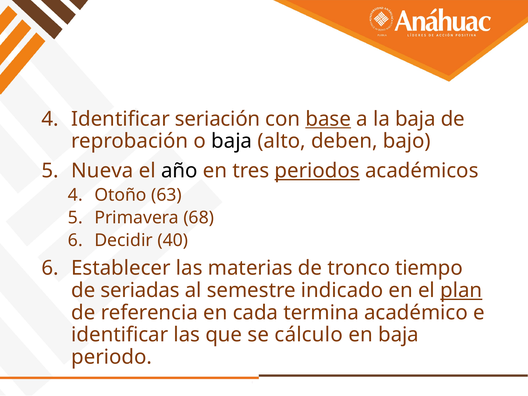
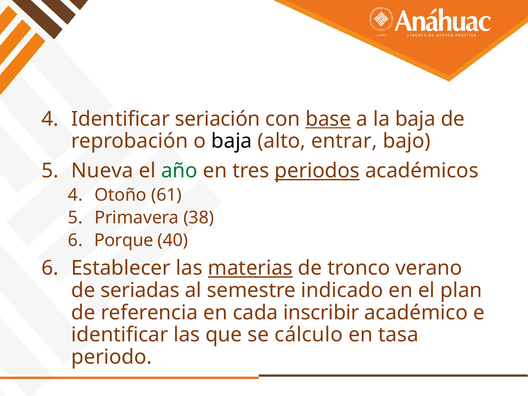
deben: deben -> entrar
año colour: black -> green
63: 63 -> 61
68: 68 -> 38
Decidir: Decidir -> Porque
materias underline: none -> present
tiempo: tiempo -> verano
plan underline: present -> none
termina: termina -> inscribir
en baja: baja -> tasa
